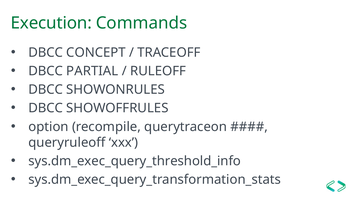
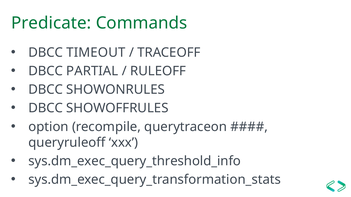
Execution: Execution -> Predicate
CONCEPT: CONCEPT -> TIMEOUT
